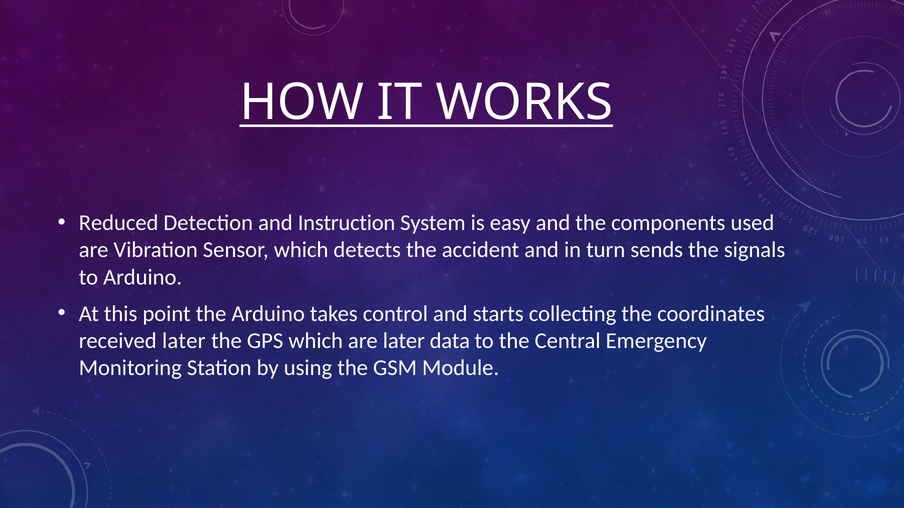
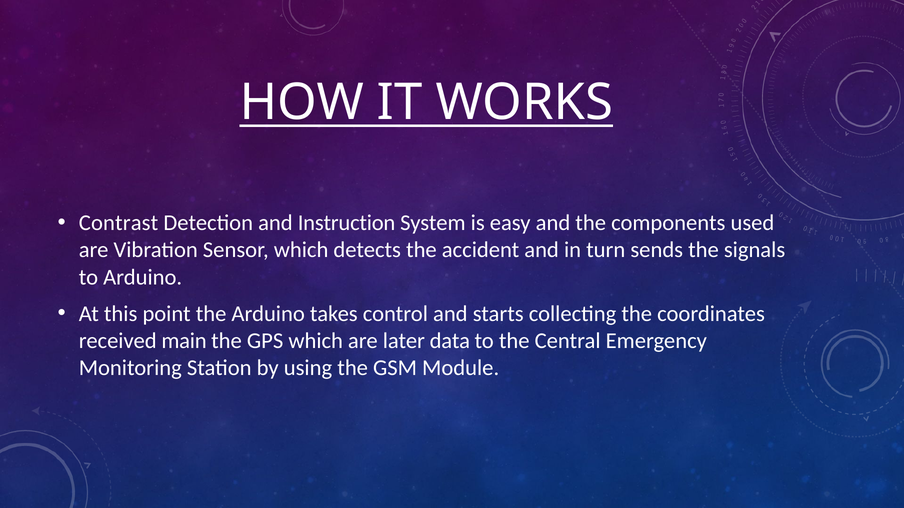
Reduced: Reduced -> Contrast
received later: later -> main
